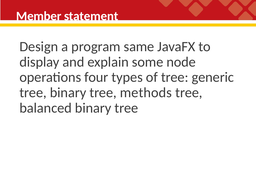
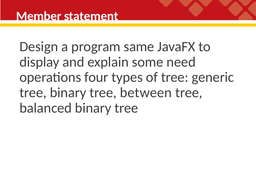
node: node -> need
methods: methods -> between
